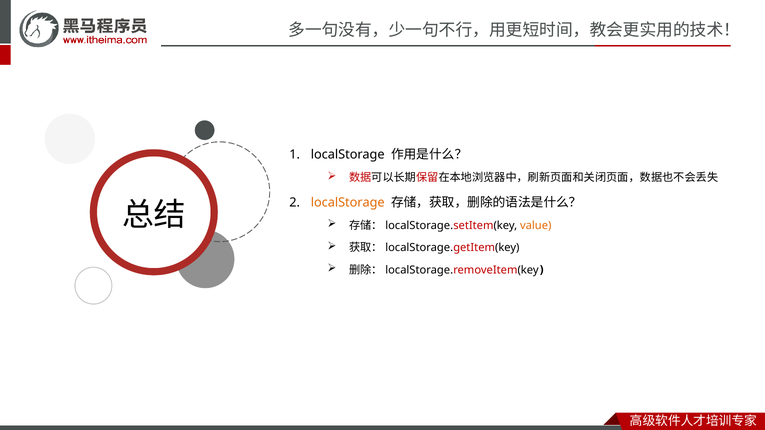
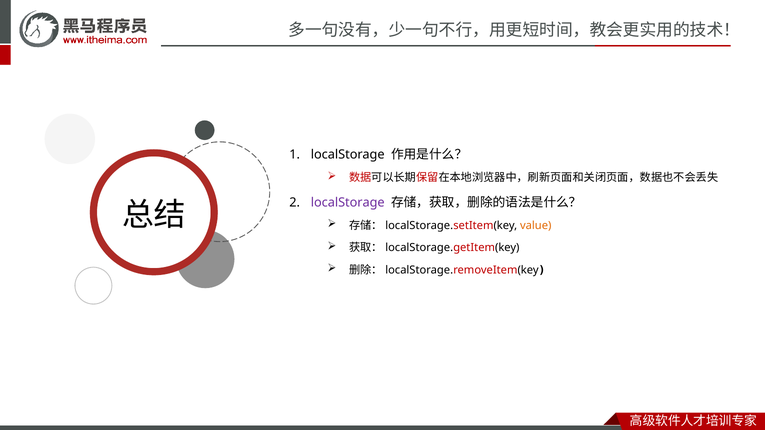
localStorage at (348, 203) colour: orange -> purple
